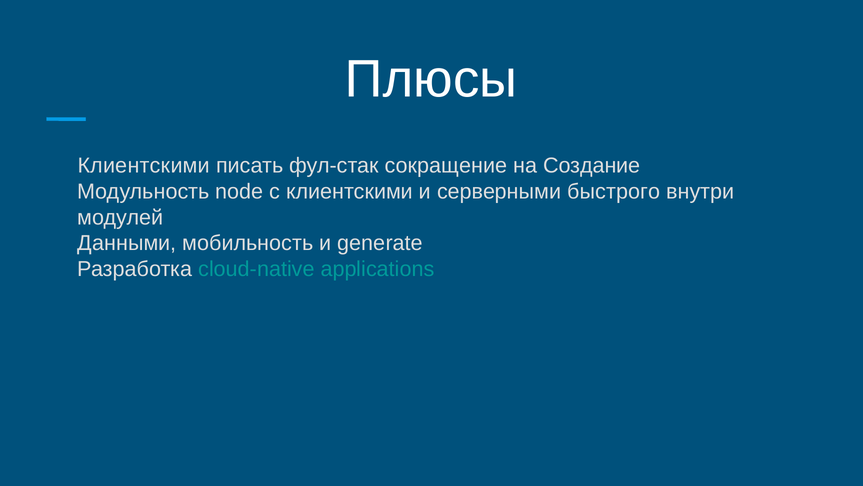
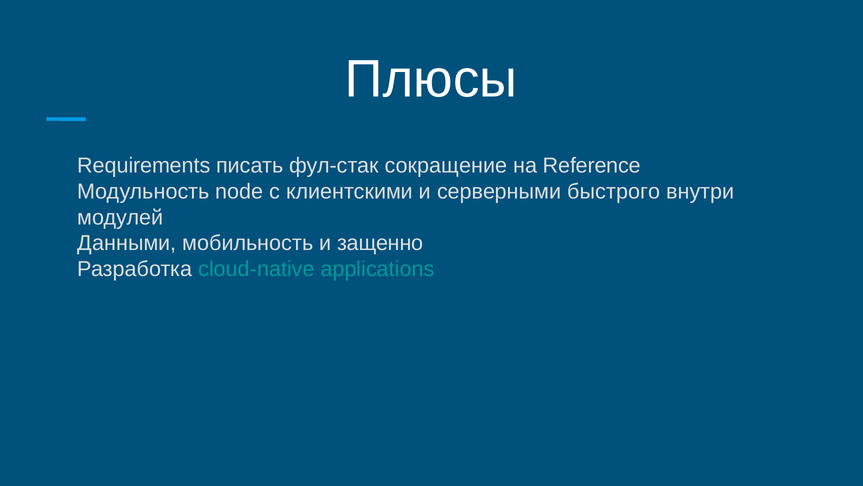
Клиентскими at (144, 165): Клиентскими -> Requirements
Создание: Создание -> Reference
generate: generate -> защенно
